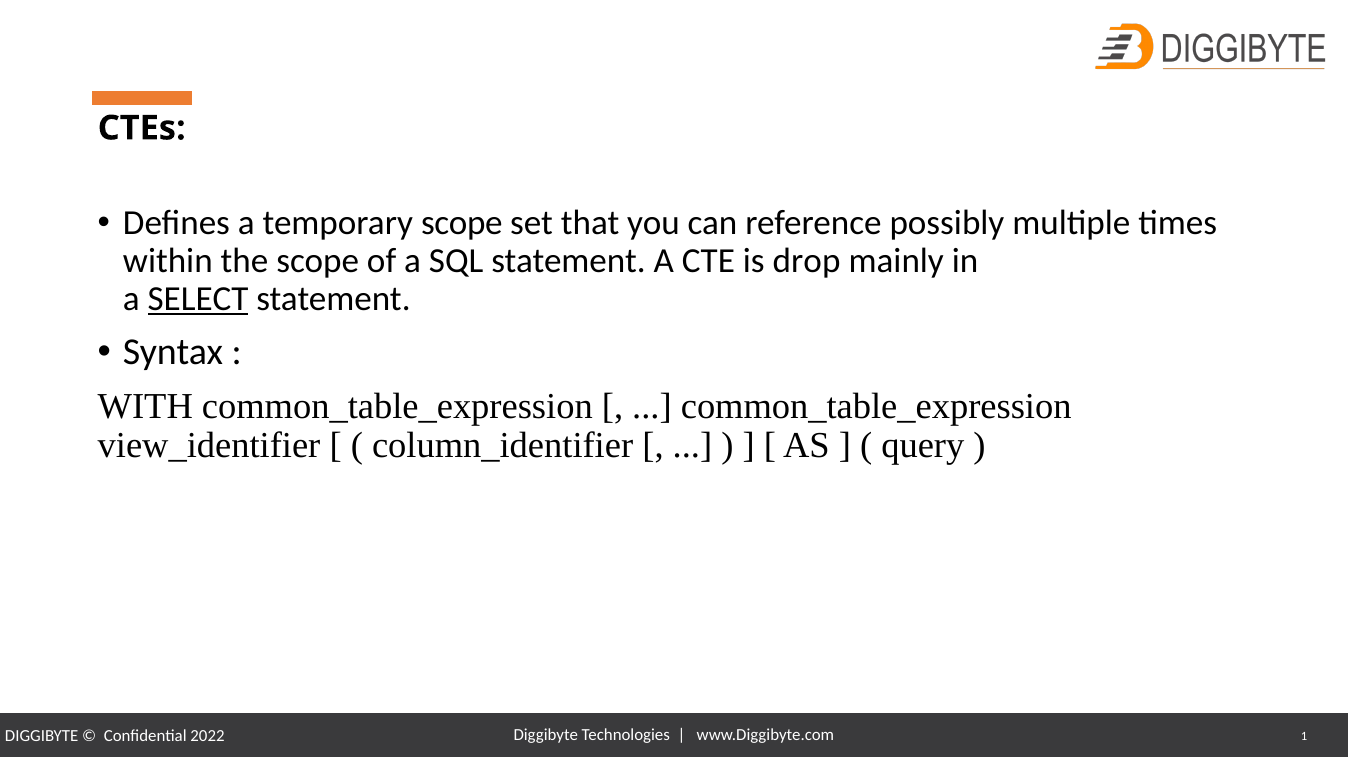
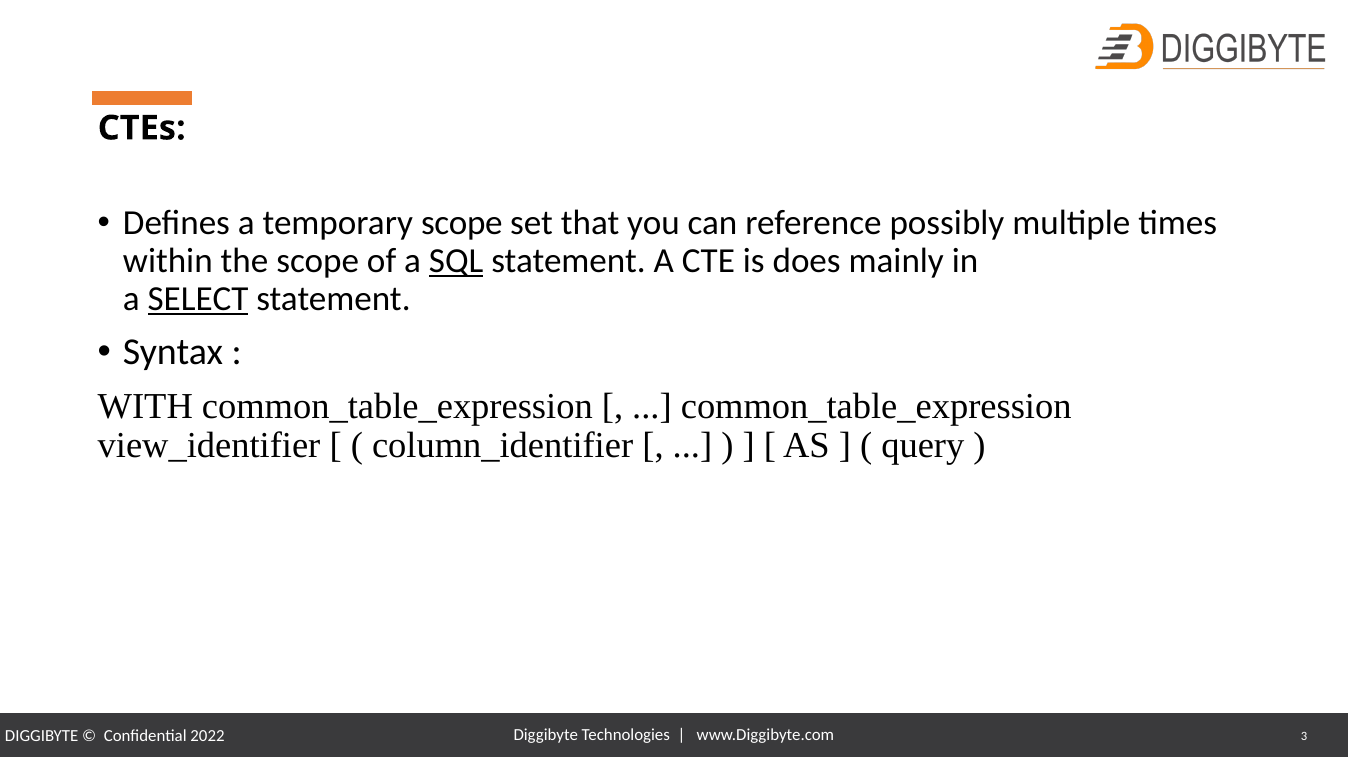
SQL underline: none -> present
drop: drop -> does
1: 1 -> 3
